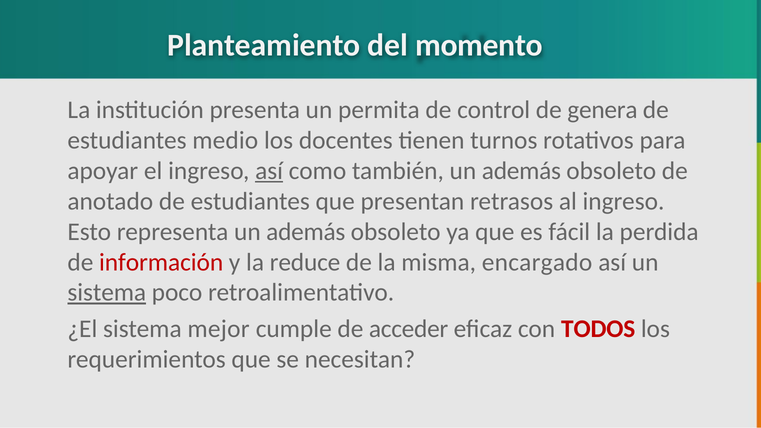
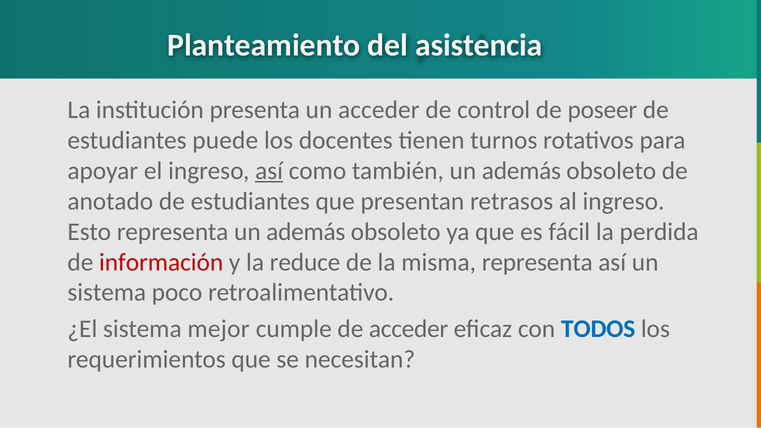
momento: momento -> asistencia
un permita: permita -> acceder
genera: genera -> poseer
medio: medio -> puede
misma encargado: encargado -> representa
sistema at (107, 293) underline: present -> none
TODOS colour: red -> blue
